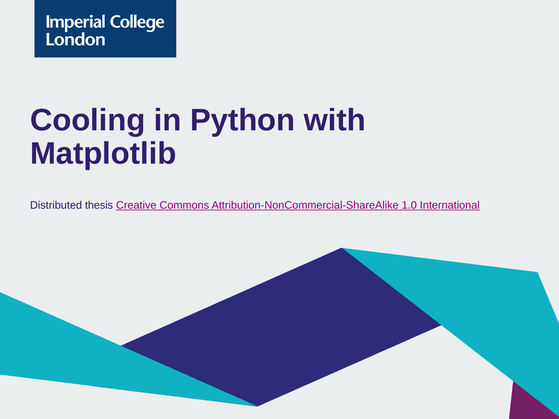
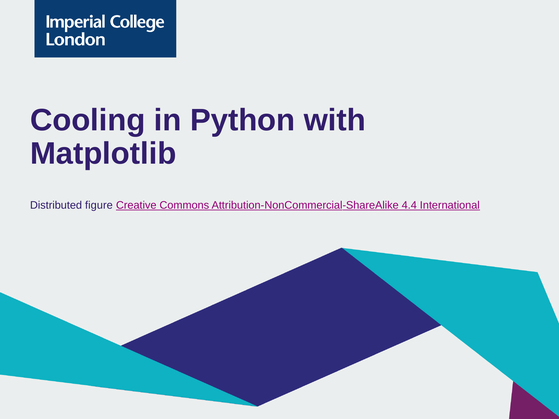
thesis: thesis -> figure
1.0: 1.0 -> 4.4
